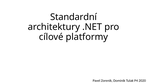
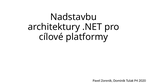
Standardní: Standardní -> Nadstavbu
